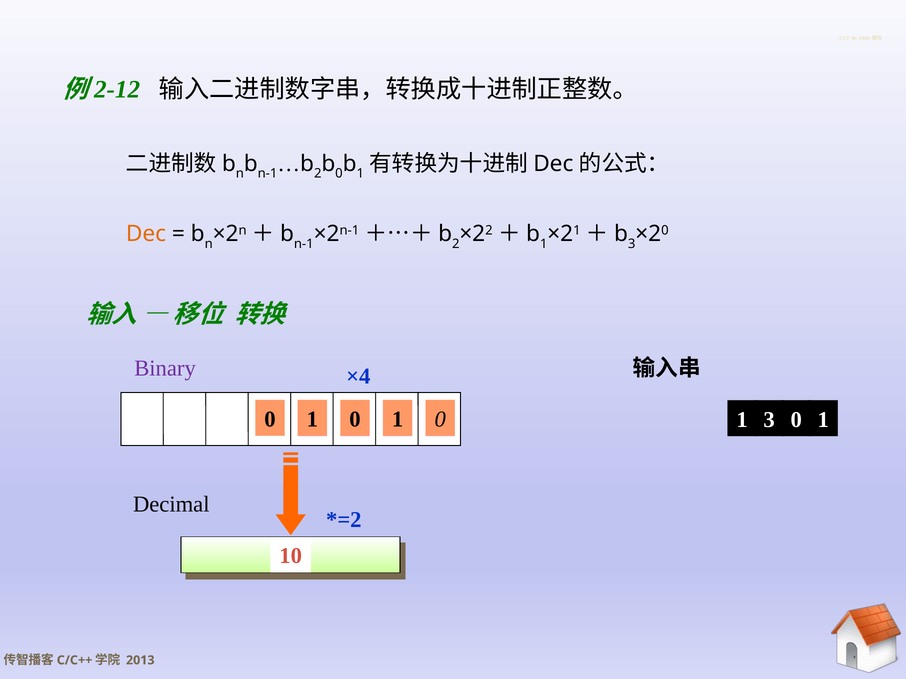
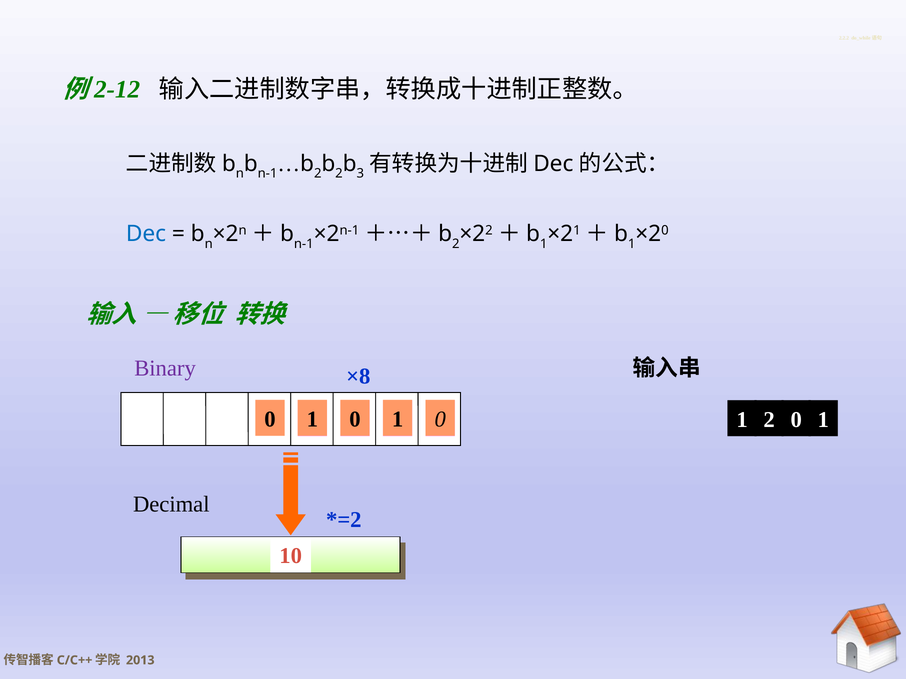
0 at (339, 174): 0 -> 2
1 at (360, 174): 1 -> 3
Dec colour: orange -> blue
3 at (632, 244): 3 -> 1
×4: ×4 -> ×8
1 3: 3 -> 2
